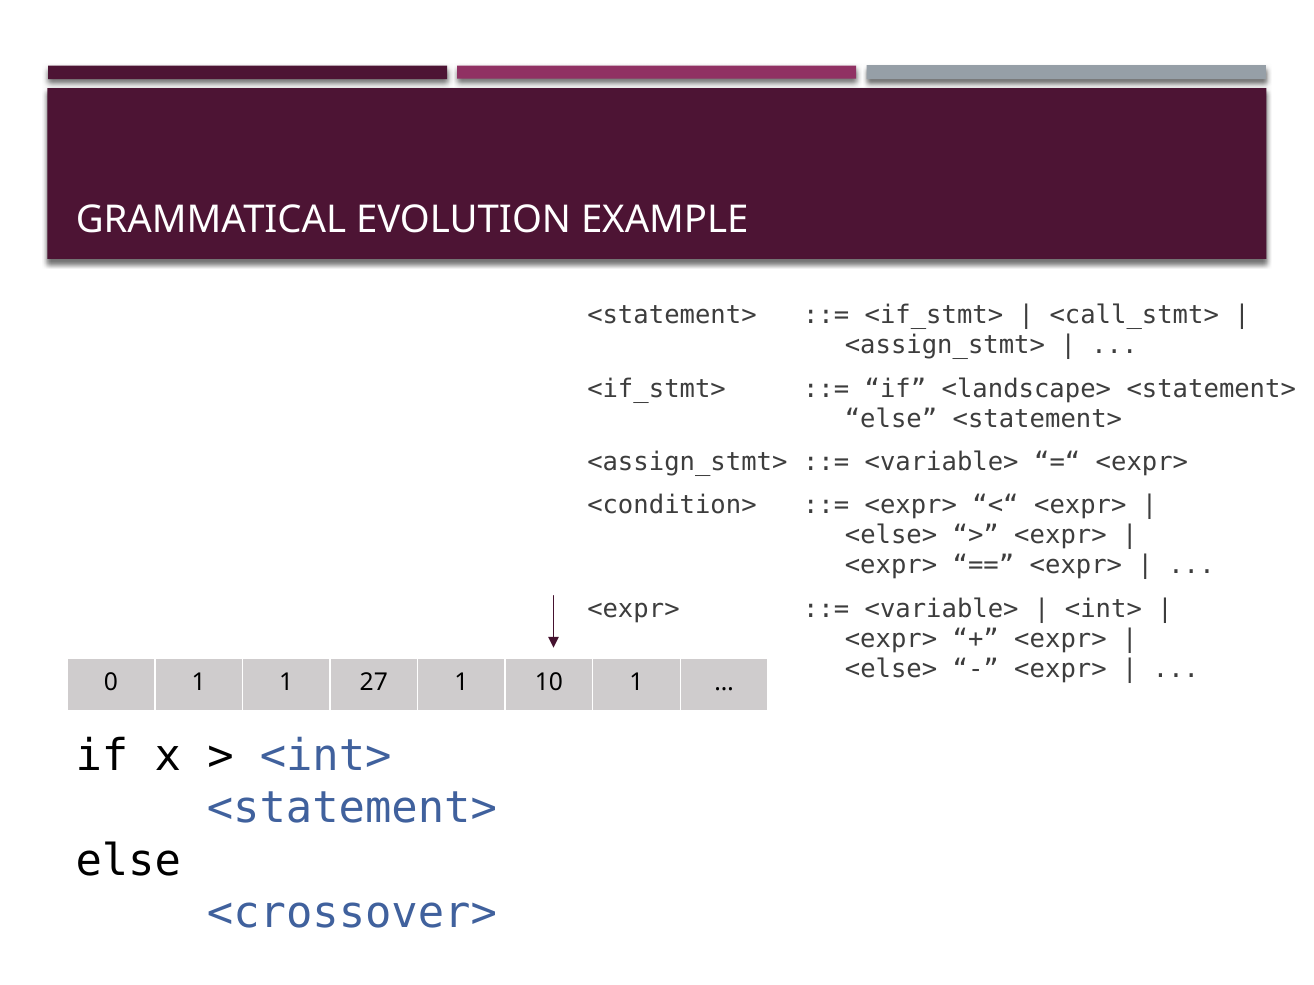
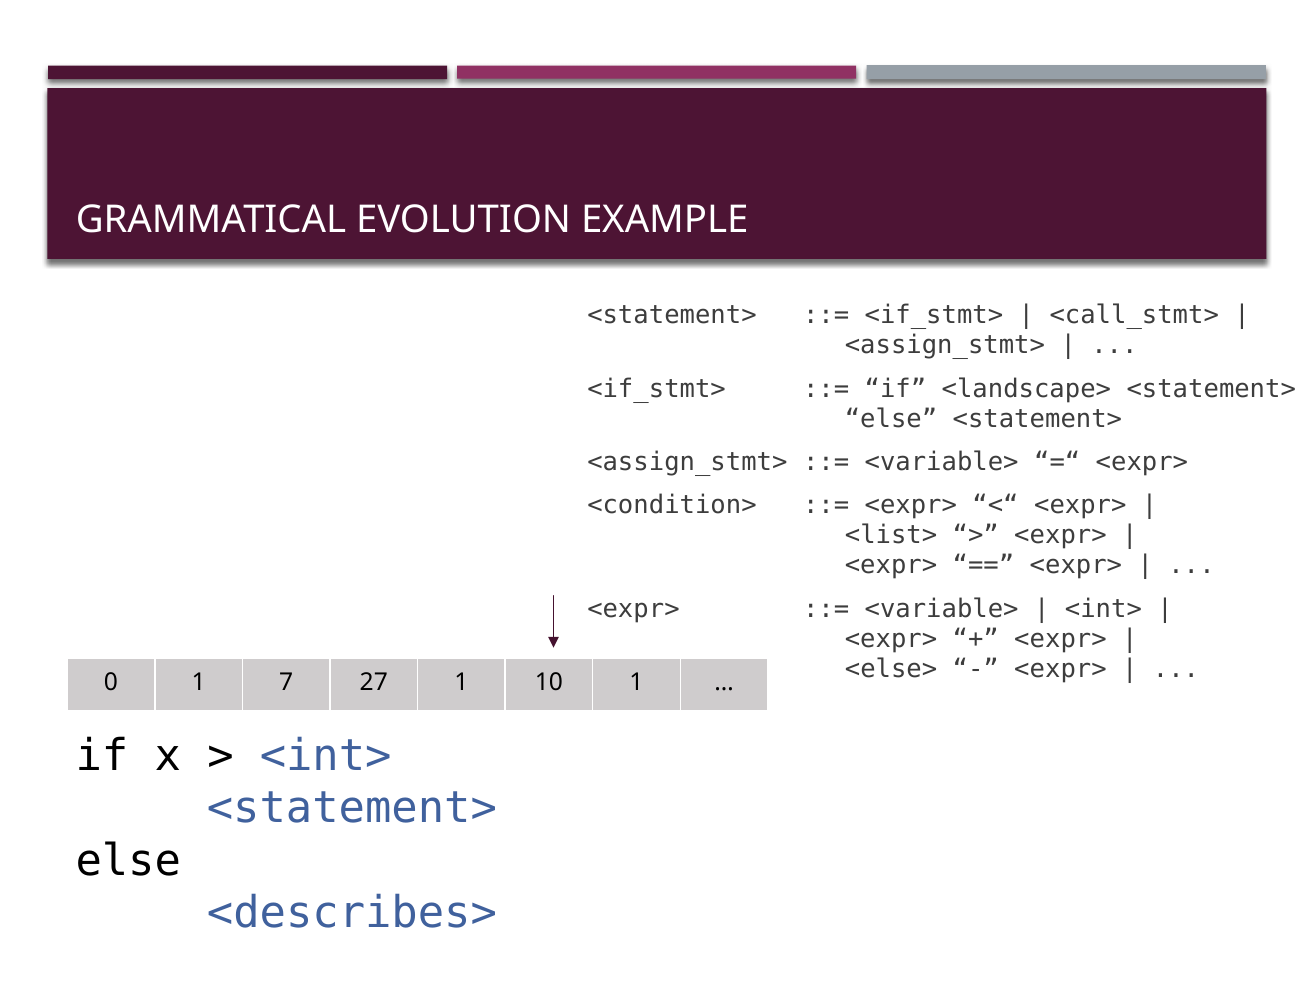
<else> at (891, 536): <else> -> <list>
1 1: 1 -> 7
<crossover>: <crossover> -> <describes>
